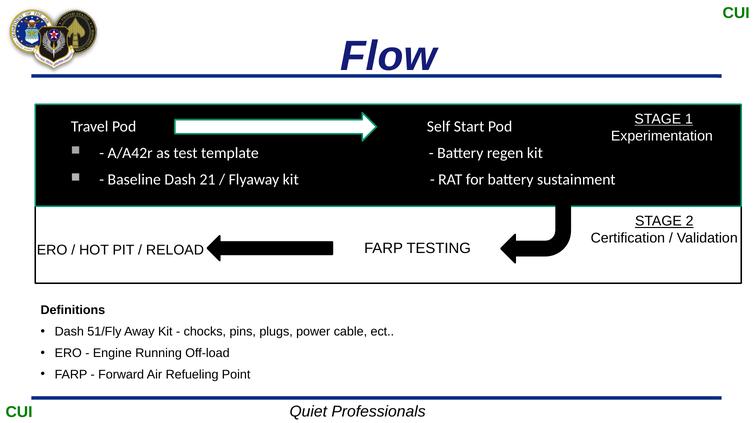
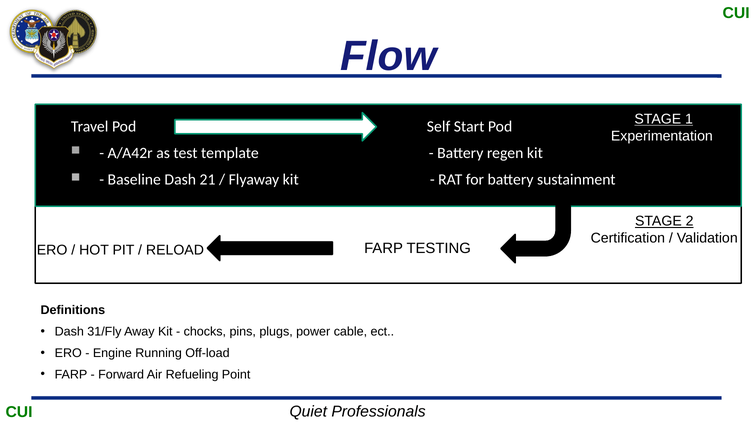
51/Fly: 51/Fly -> 31/Fly
